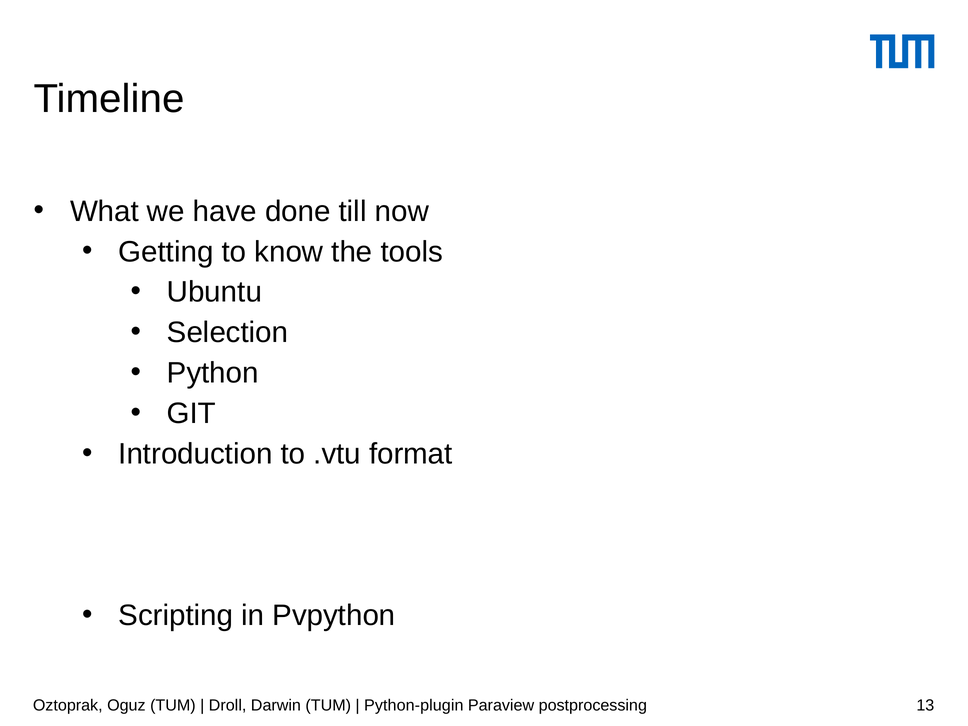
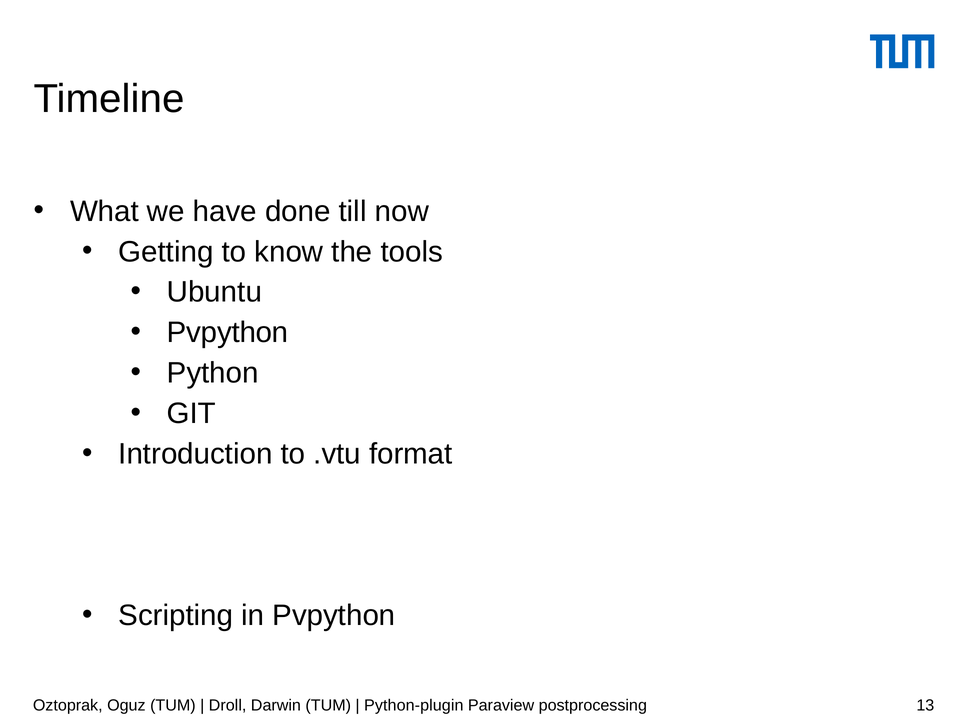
Selection at (228, 333): Selection -> Pvpython
